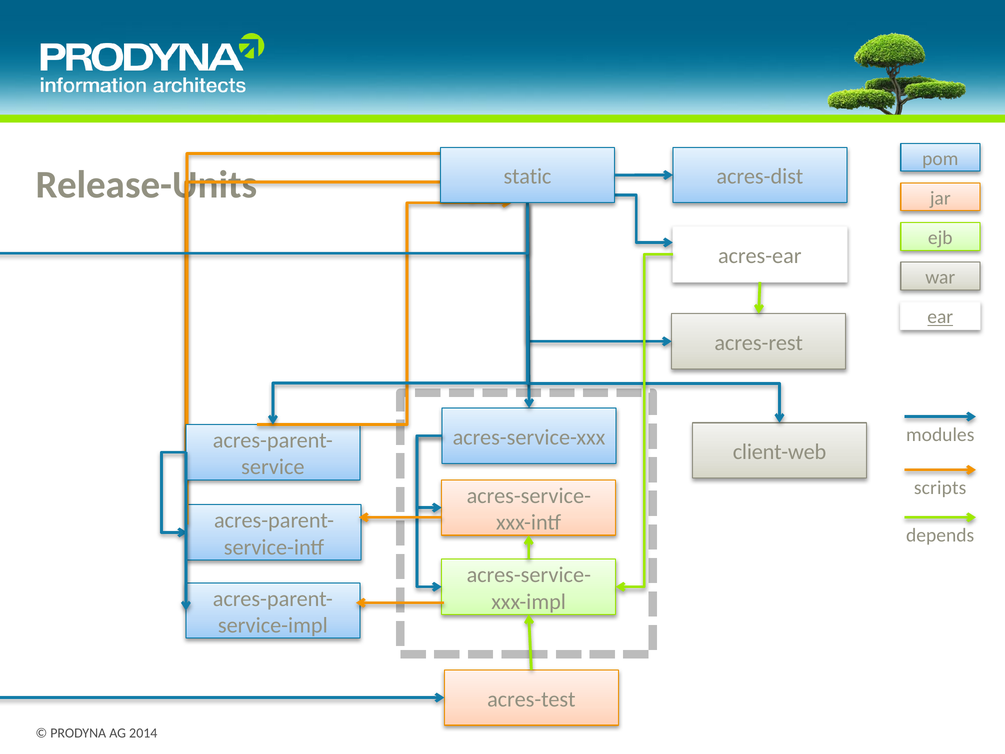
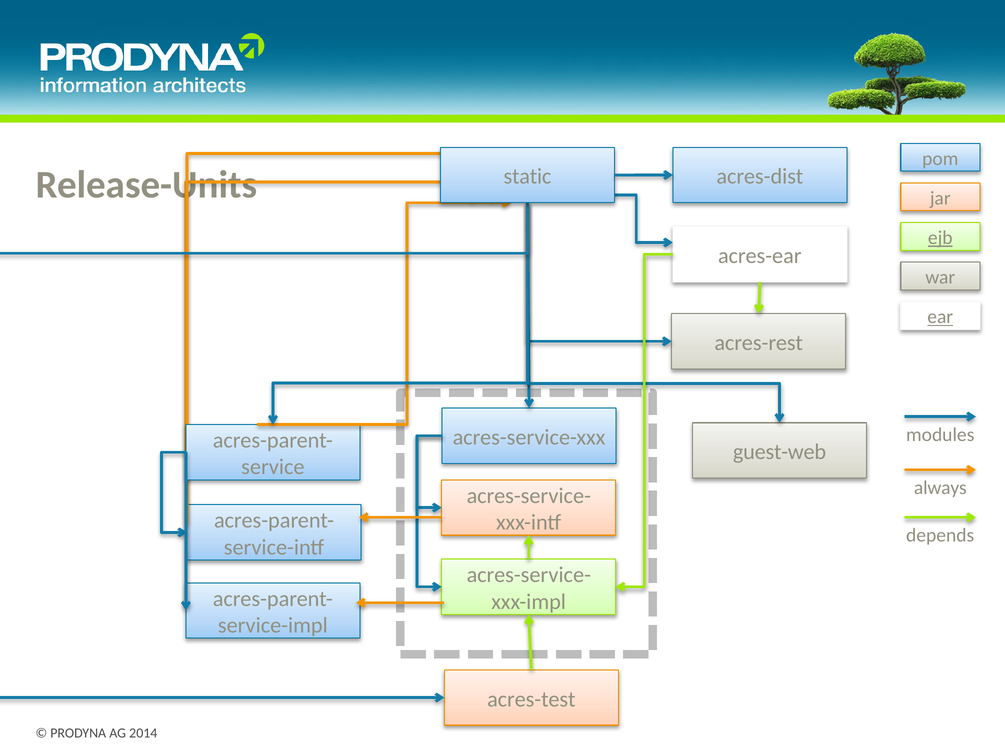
ejb underline: none -> present
client-web: client-web -> guest-web
scripts: scripts -> always
